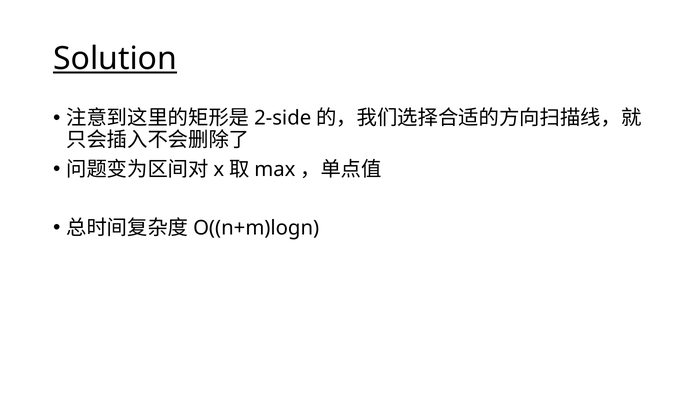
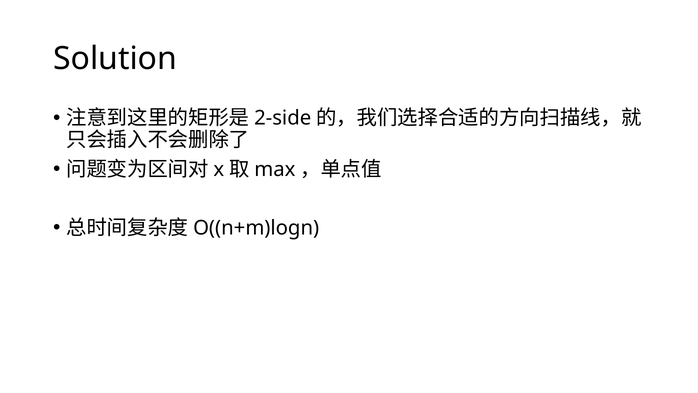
Solution underline: present -> none
